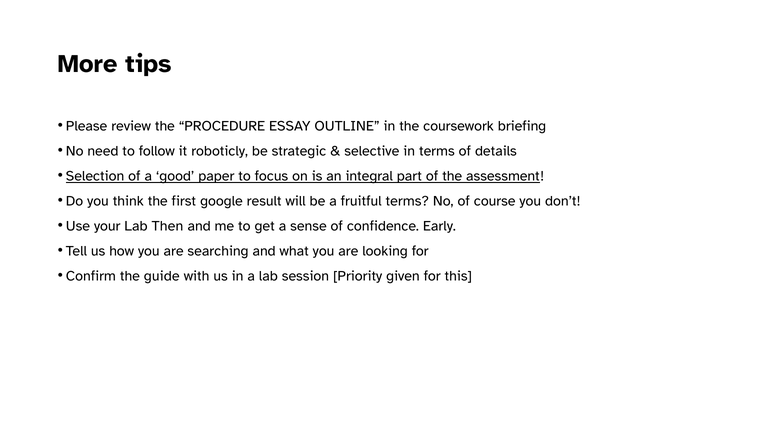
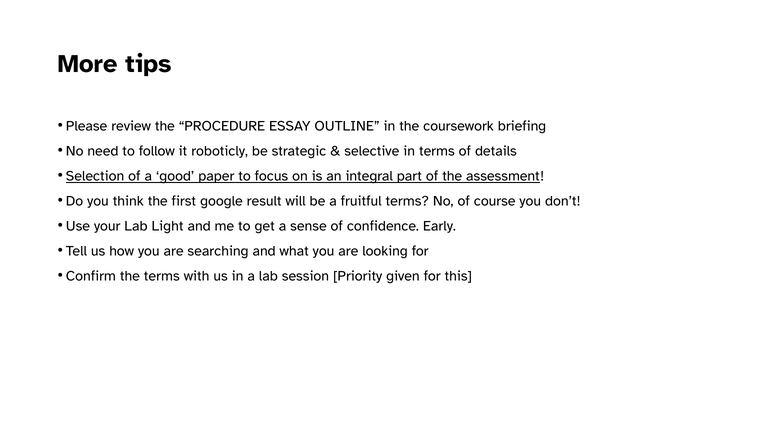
Then: Then -> Light
the guide: guide -> terms
